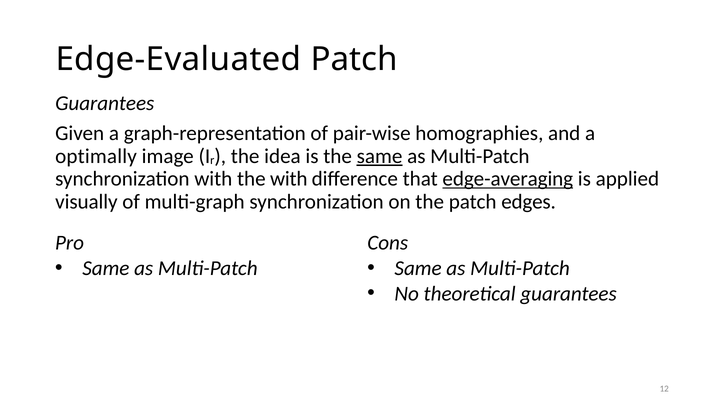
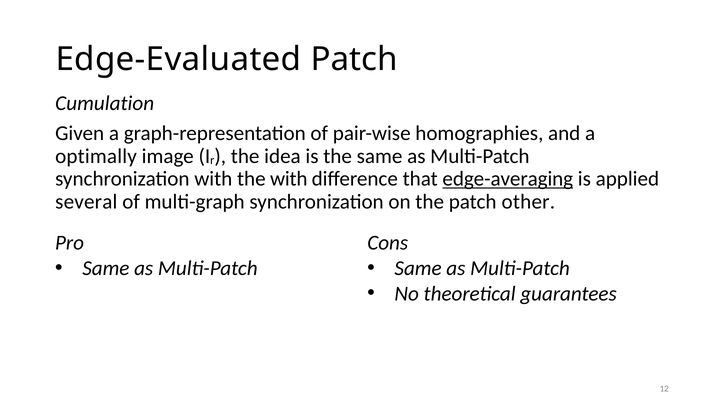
Guarantees at (105, 103): Guarantees -> Cumulation
same at (380, 156) underline: present -> none
visually: visually -> several
edges: edges -> other
